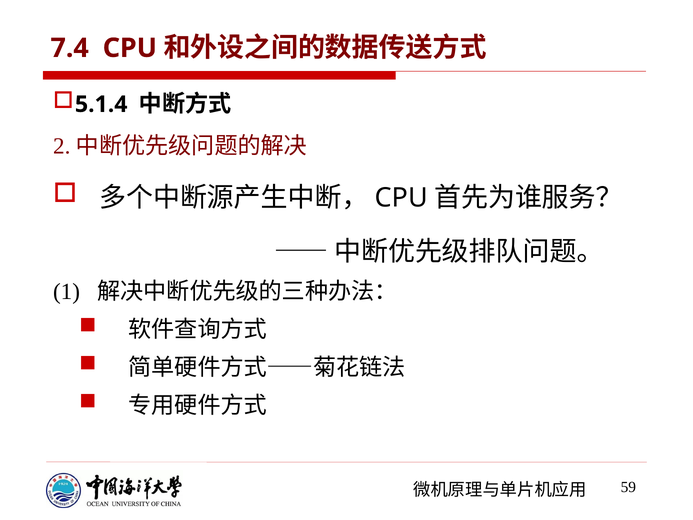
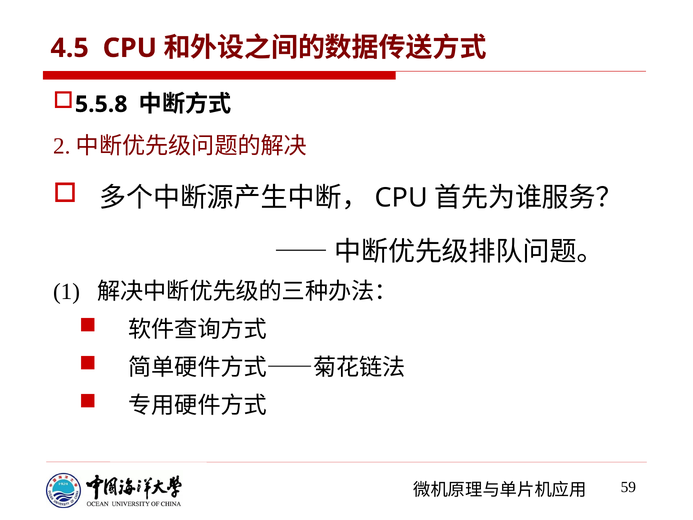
7.4: 7.4 -> 4.5
5.1.4: 5.1.4 -> 5.5.8
